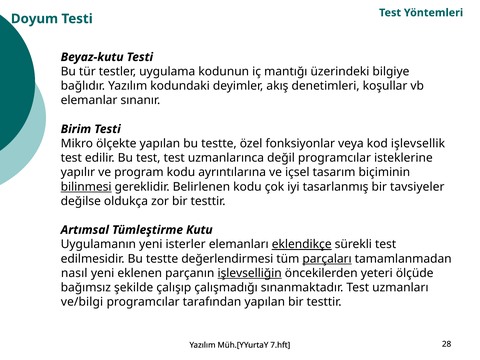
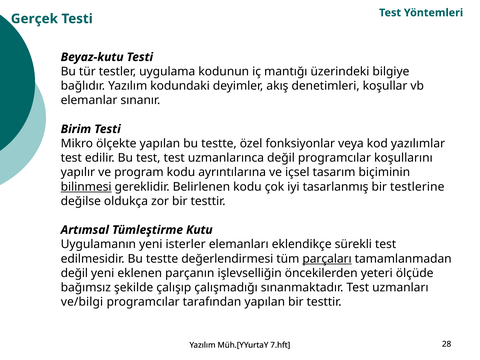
Doyum: Doyum -> Gerçek
işlevsellik: işlevsellik -> yazılımlar
isteklerine: isteklerine -> koşullarını
tavsiyeler: tavsiyeler -> testlerine
eklendikçe underline: present -> none
nasıl at (74, 273): nasıl -> değil
işlevselliğin underline: present -> none
